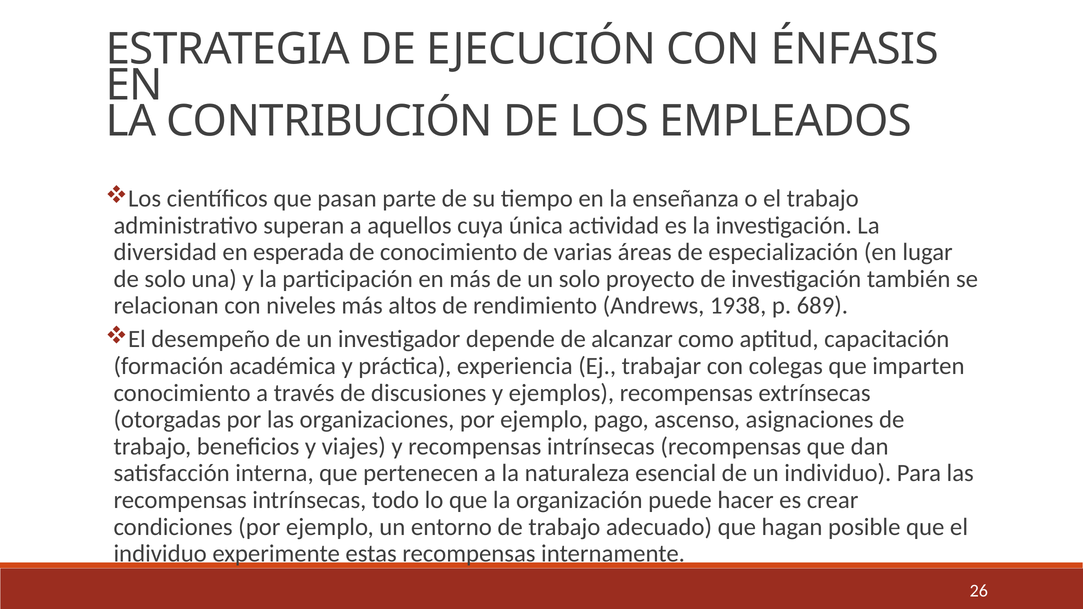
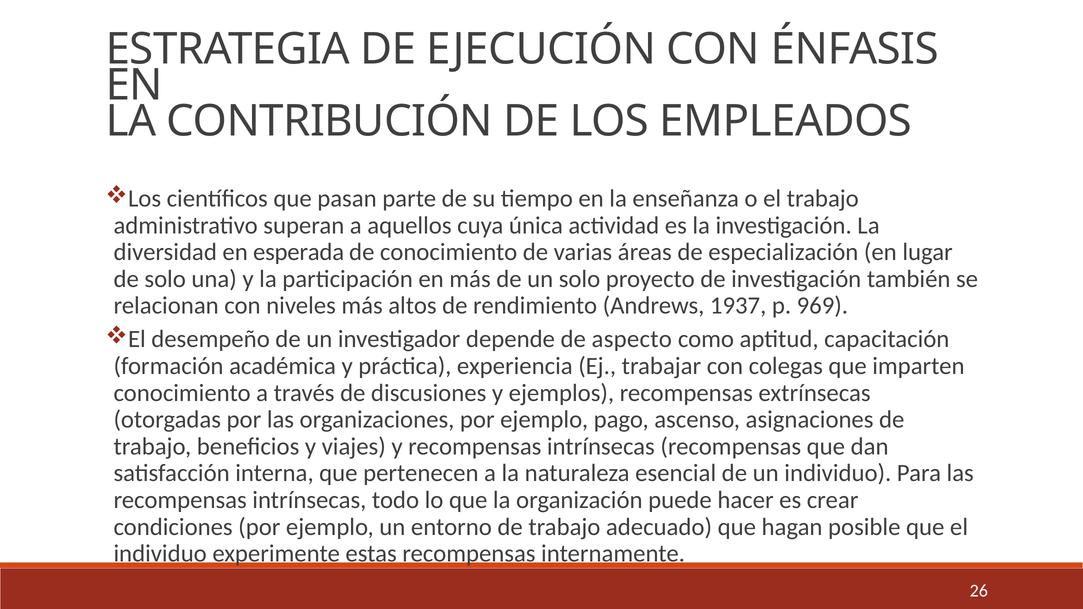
1938: 1938 -> 1937
689: 689 -> 969
alcanzar: alcanzar -> aspecto
